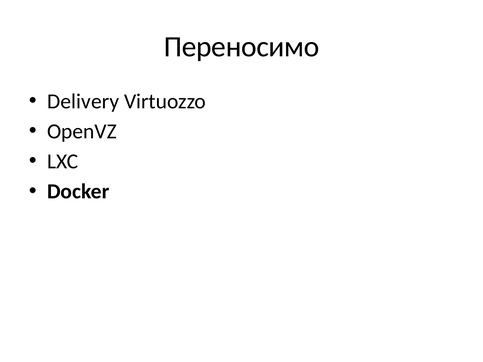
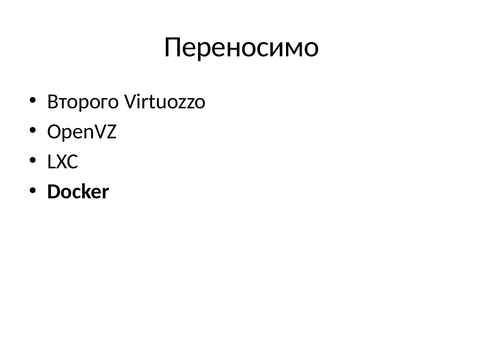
Delivery: Delivery -> Второго
